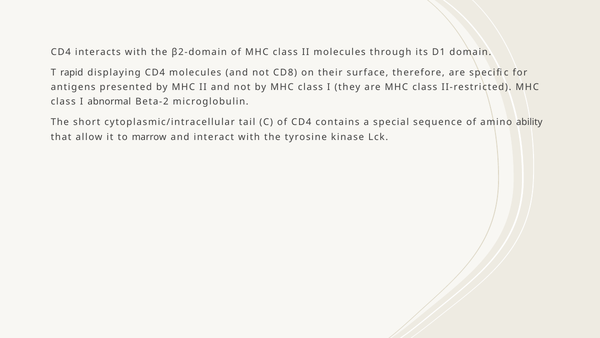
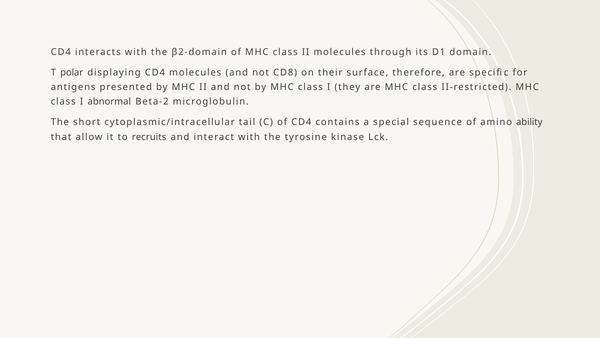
rapid: rapid -> polar
marrow: marrow -> recruits
